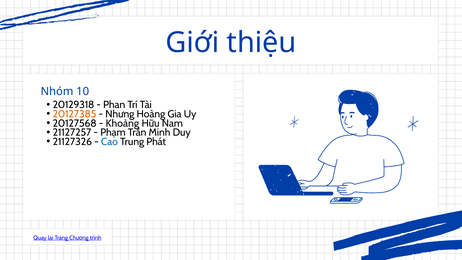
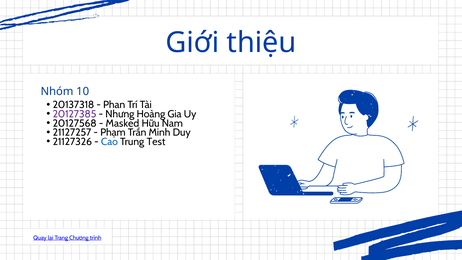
20129318: 20129318 -> 20137318
20127385 colour: orange -> purple
Khoảng: Khoảng -> Masked
Phát: Phát -> Test
